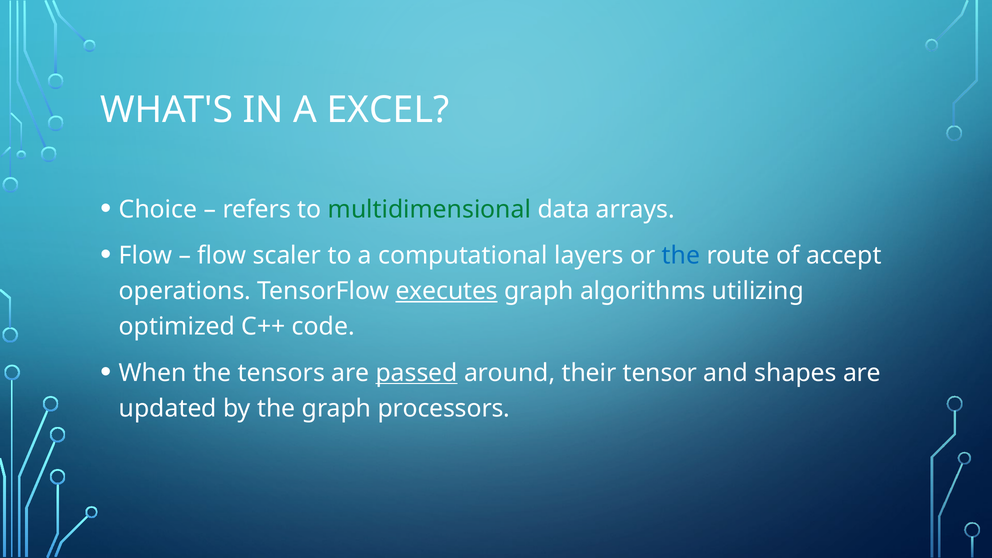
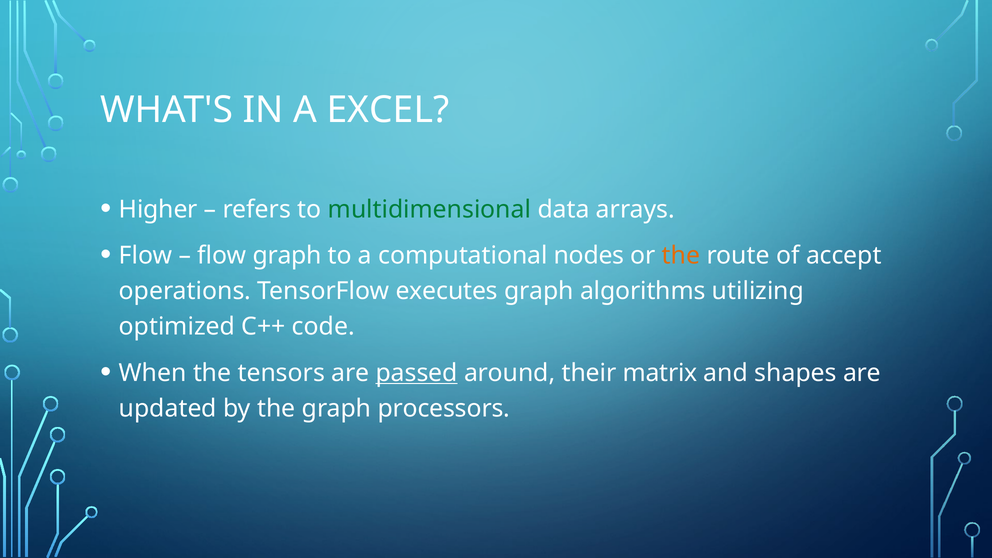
Choice: Choice -> Higher
flow scaler: scaler -> graph
layers: layers -> nodes
the at (681, 255) colour: blue -> orange
executes underline: present -> none
tensor: tensor -> matrix
